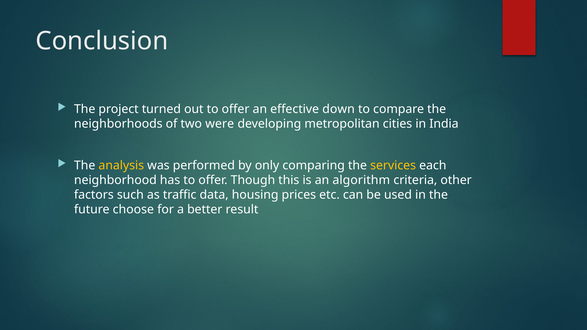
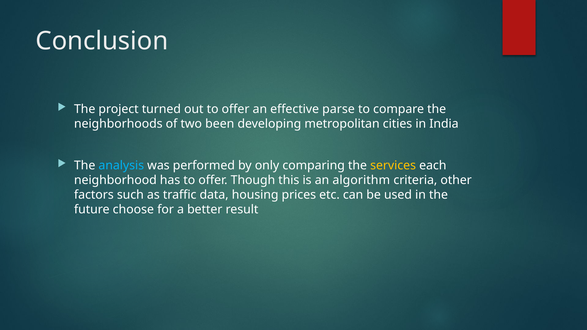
down: down -> parse
were: were -> been
analysis colour: yellow -> light blue
